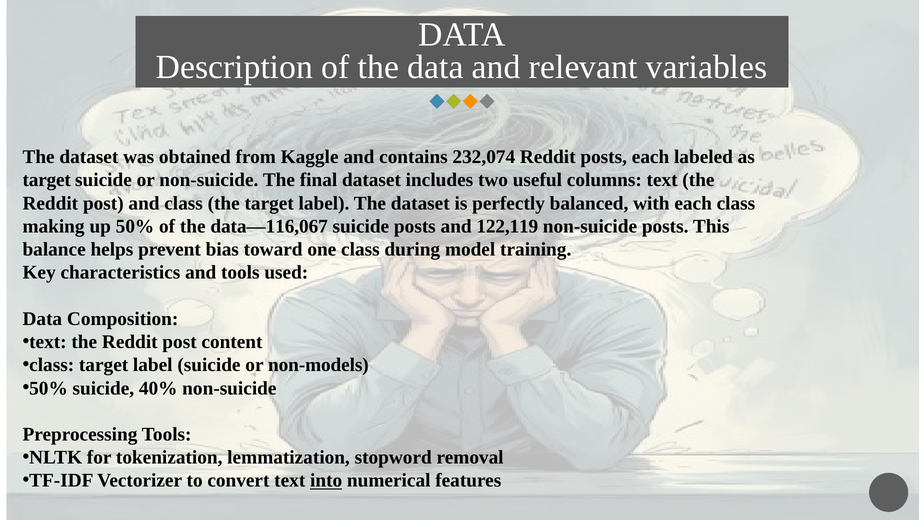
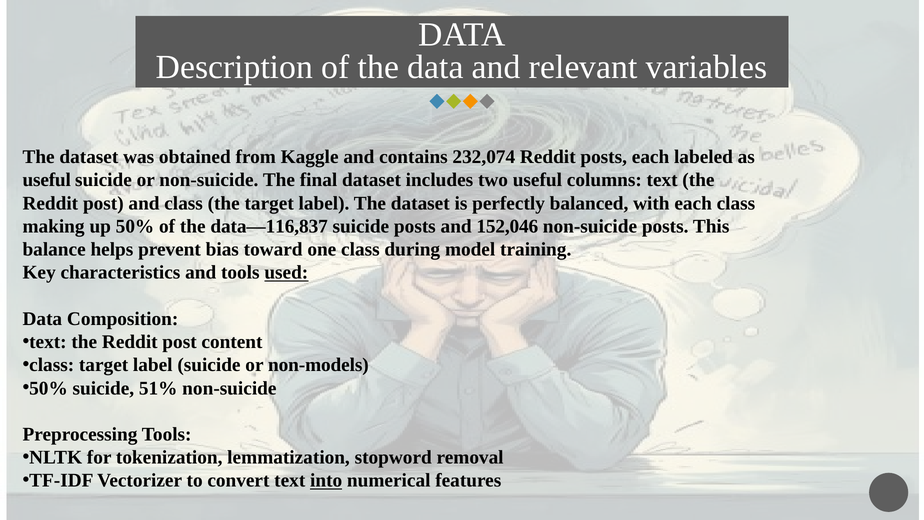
target at (47, 180): target -> useful
data—116,067: data—116,067 -> data—116,837
122,119: 122,119 -> 152,046
used underline: none -> present
40%: 40% -> 51%
